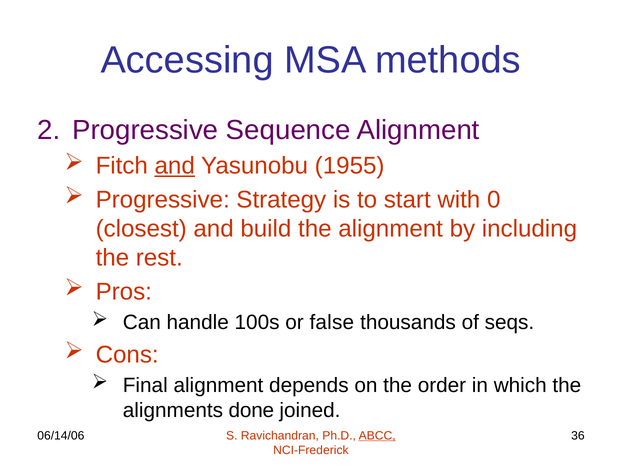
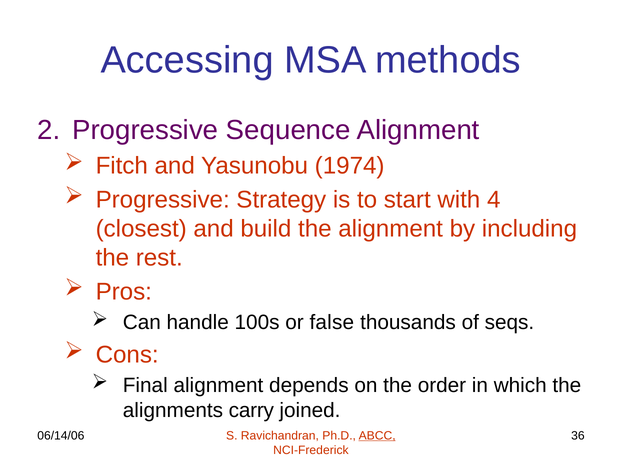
and at (175, 166) underline: present -> none
1955: 1955 -> 1974
0: 0 -> 4
done: done -> carry
